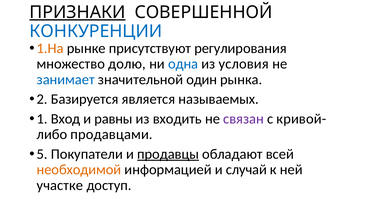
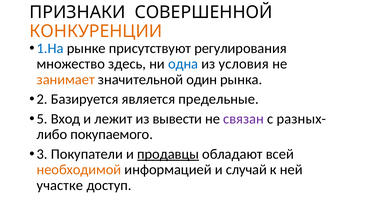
ПРИЗНАКИ underline: present -> none
КОНКУРЕНЦИИ colour: blue -> orange
1.На colour: orange -> blue
долю: долю -> здесь
занимает colour: blue -> orange
называемых: называемых -> предельные
1: 1 -> 5
равны: равны -> лежит
входить: входить -> вывести
кривой-: кривой- -> разных-
продавцами: продавцами -> покупаемого
5: 5 -> 3
